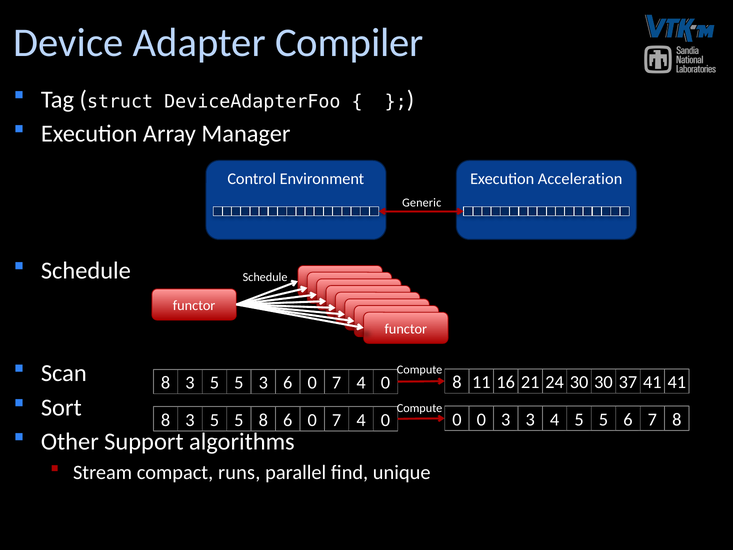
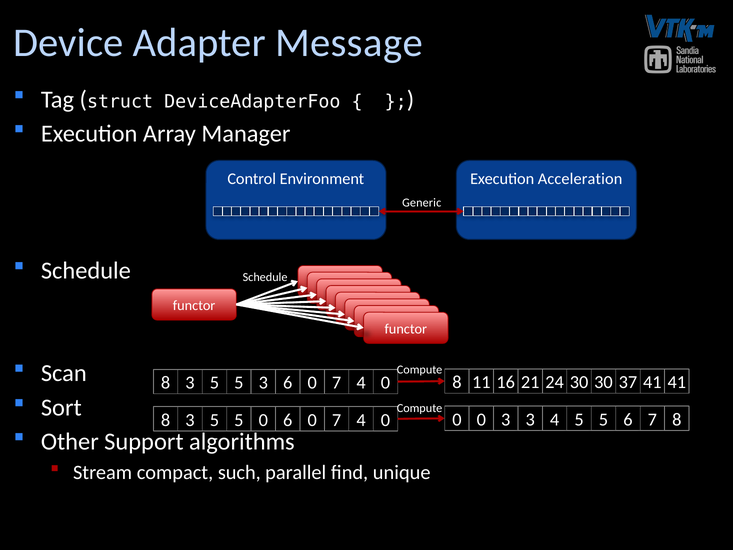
Compiler: Compiler -> Message
5 8: 8 -> 0
runs: runs -> such
